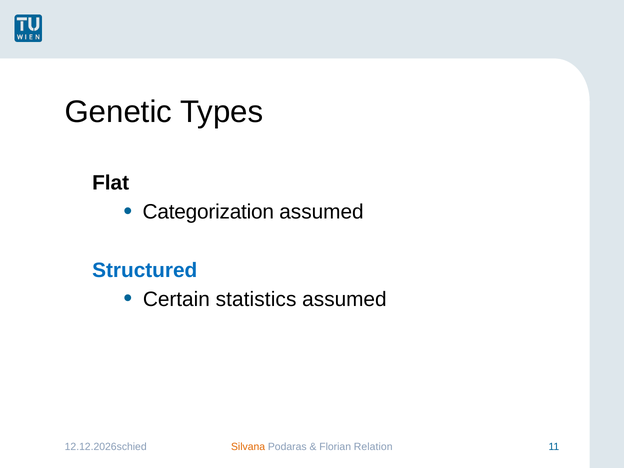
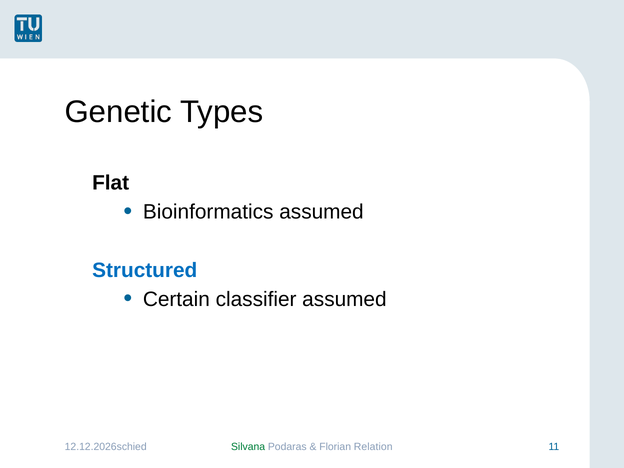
Categorization: Categorization -> Bioinformatics
statistics: statistics -> classifier
Silvana colour: orange -> green
